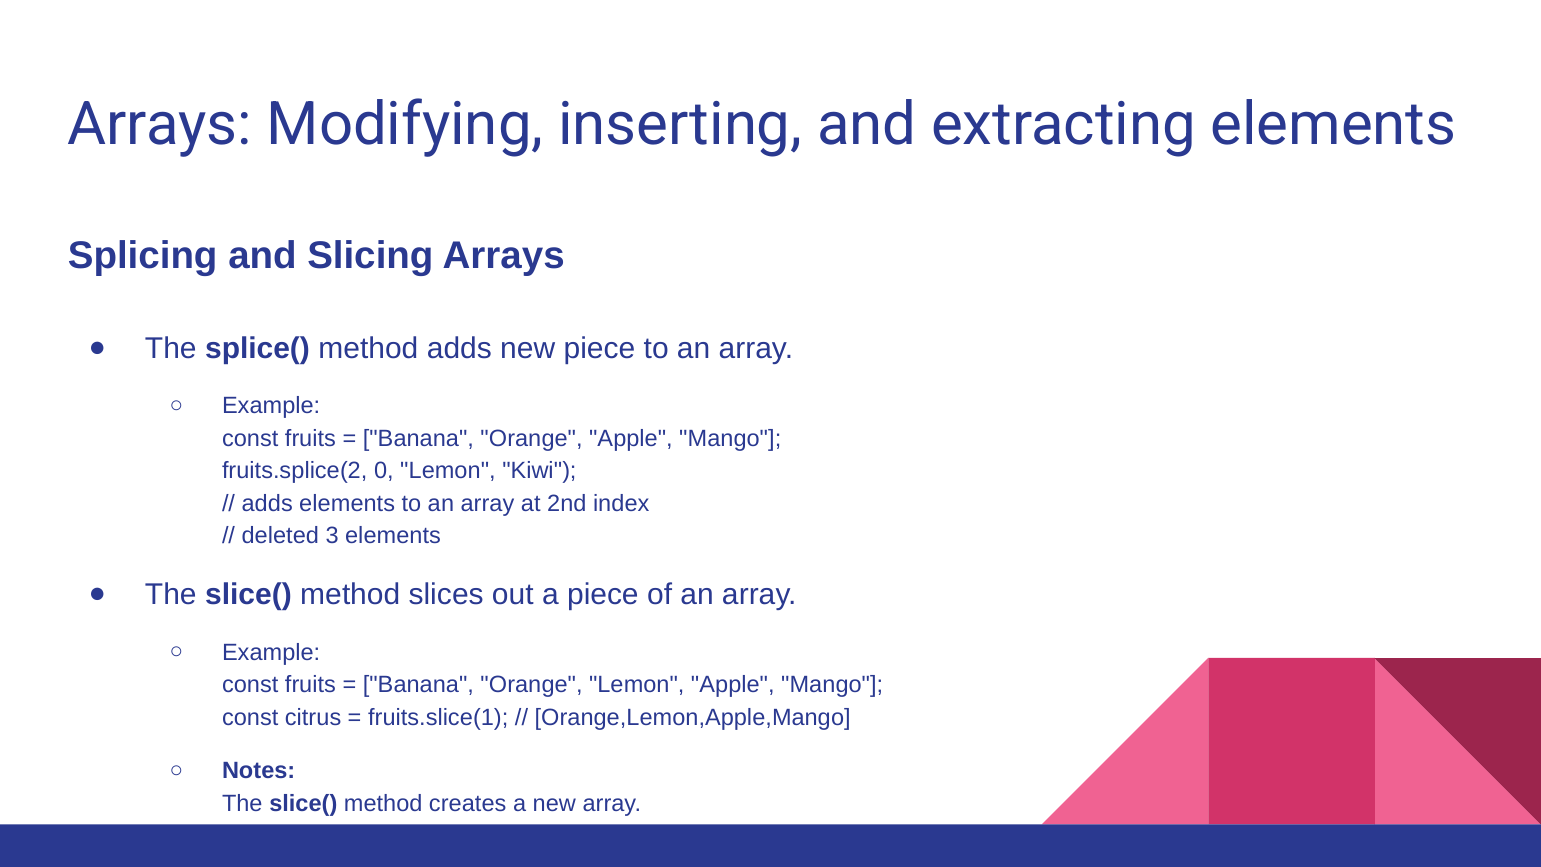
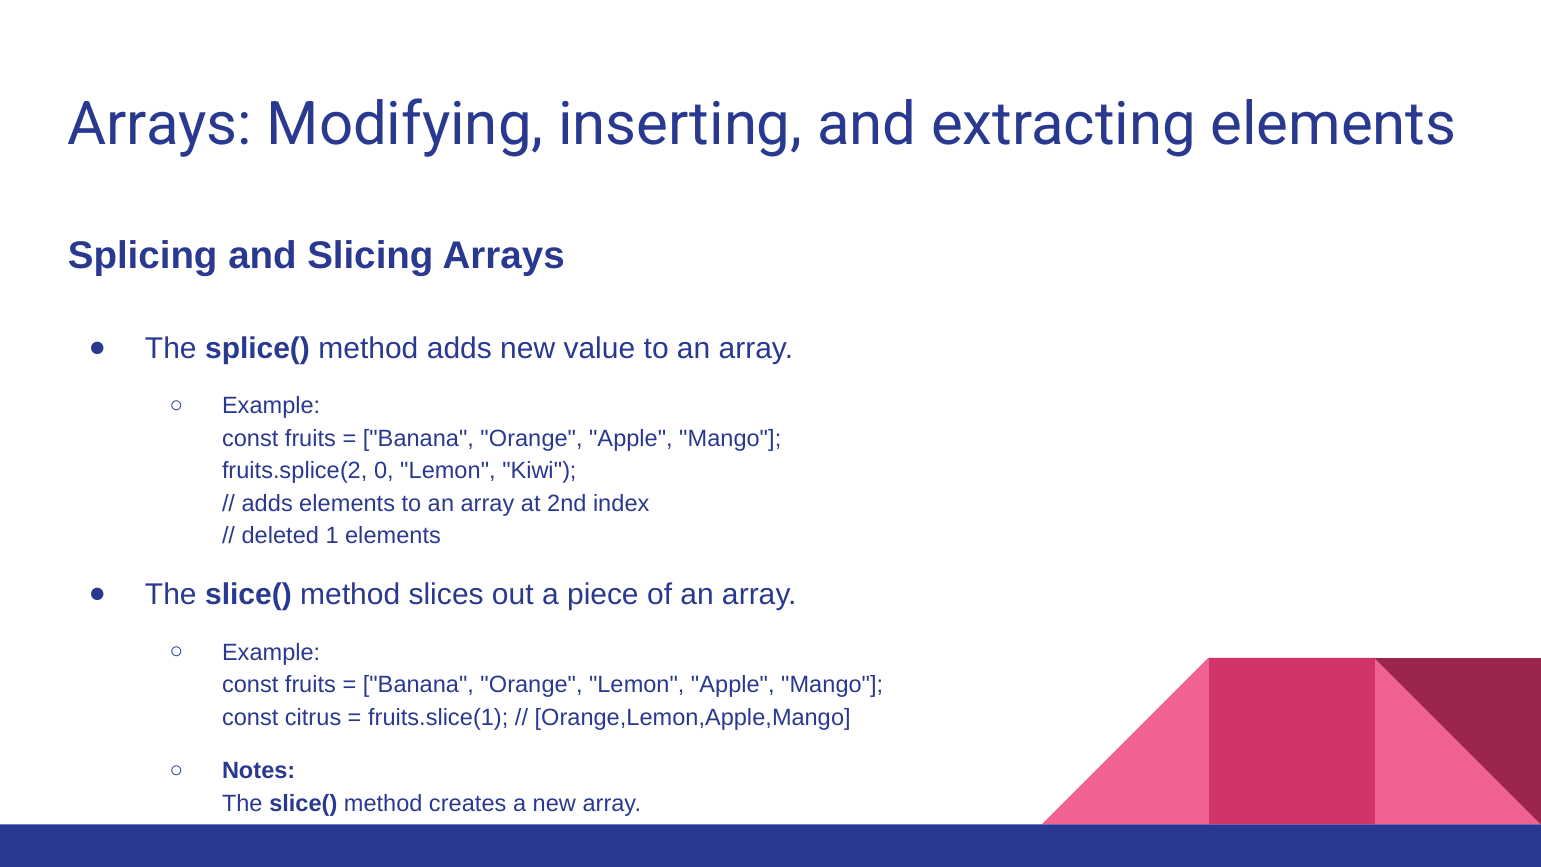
new piece: piece -> value
3: 3 -> 1
